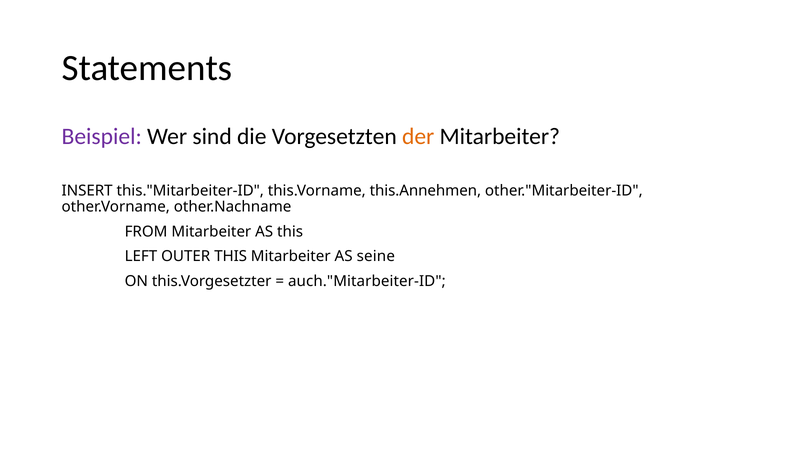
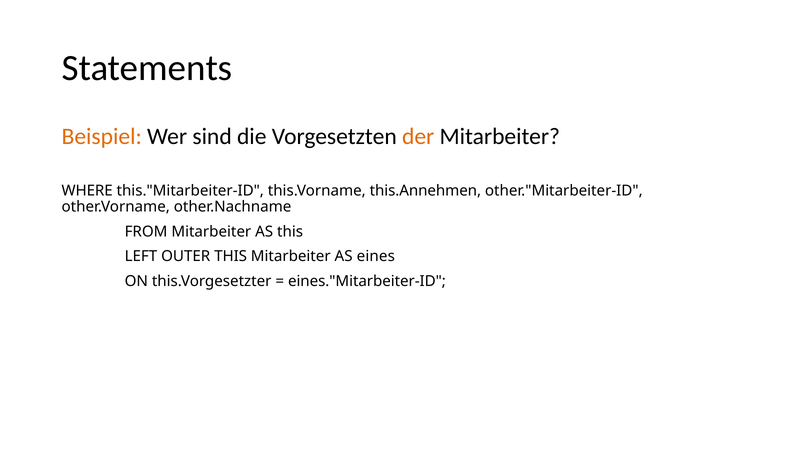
Beispiel colour: purple -> orange
INSERT: INSERT -> WHERE
seine: seine -> eines
auch."Mitarbeiter-ID: auch."Mitarbeiter-ID -> eines."Mitarbeiter-ID
